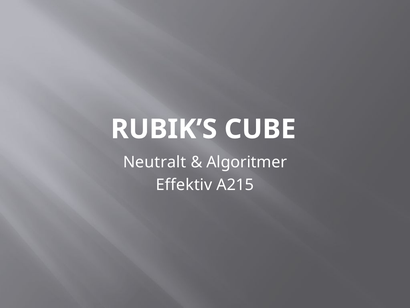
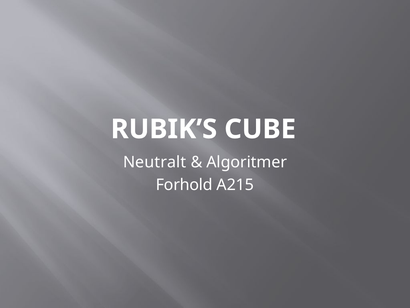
Effektiv: Effektiv -> Forhold
